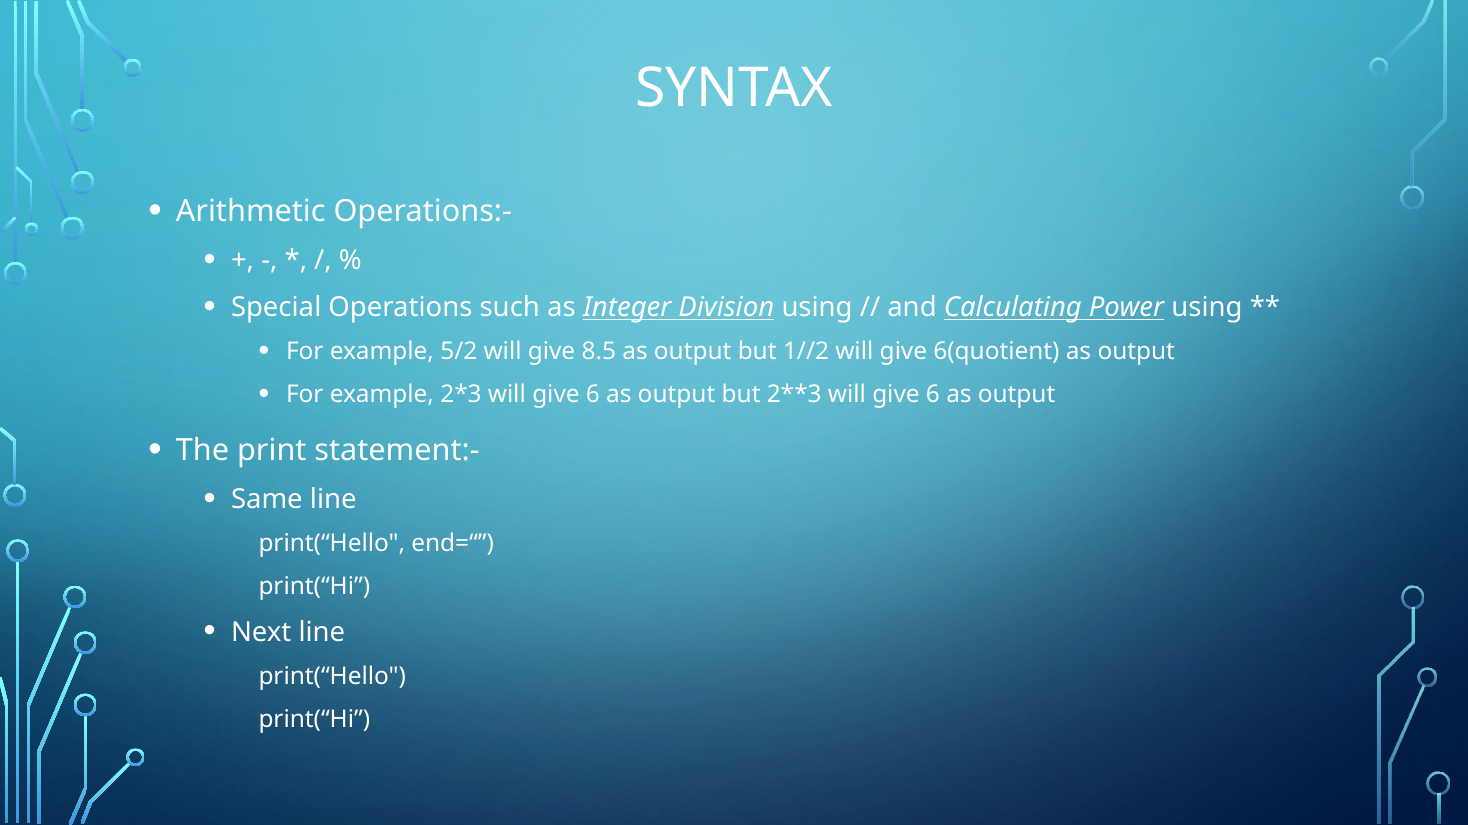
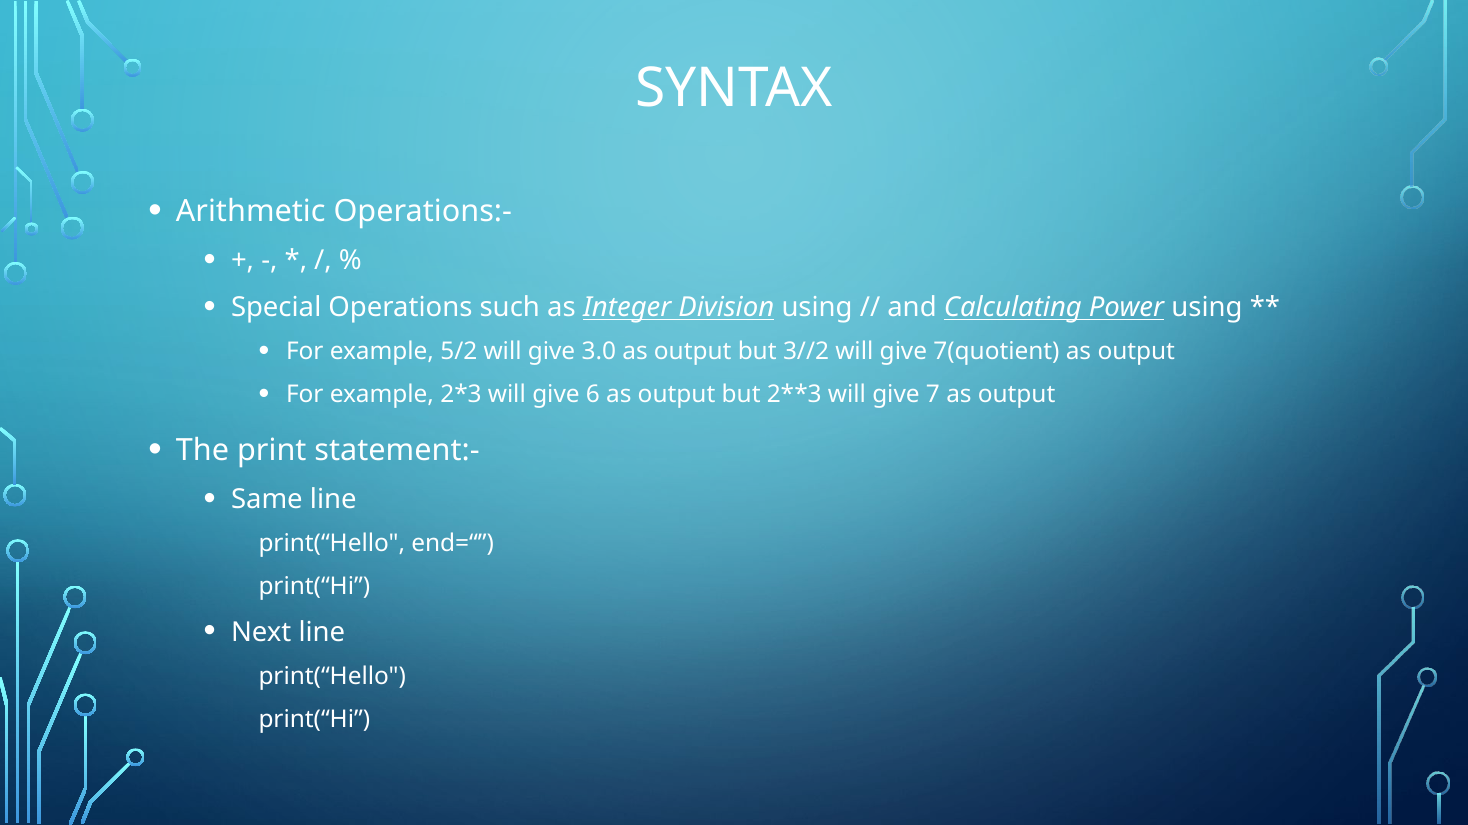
8.5: 8.5 -> 3.0
1//2: 1//2 -> 3//2
6(quotient: 6(quotient -> 7(quotient
6 at (933, 395): 6 -> 7
